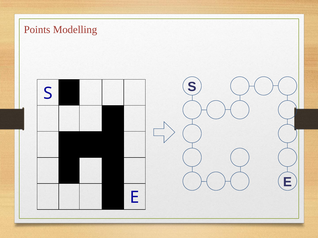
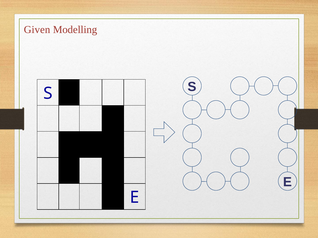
Points: Points -> Given
